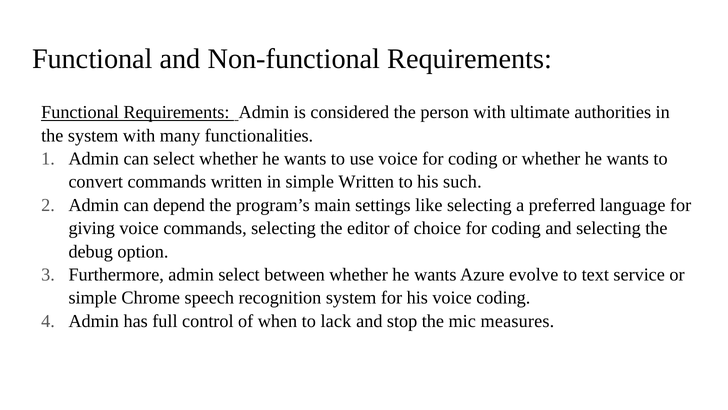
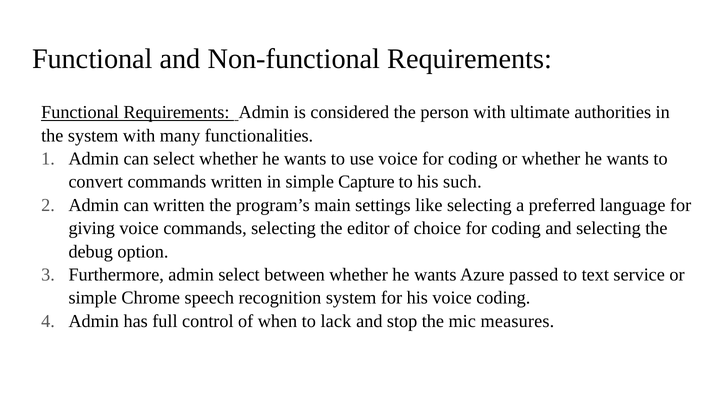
simple Written: Written -> Capture
can depend: depend -> written
evolve: evolve -> passed
